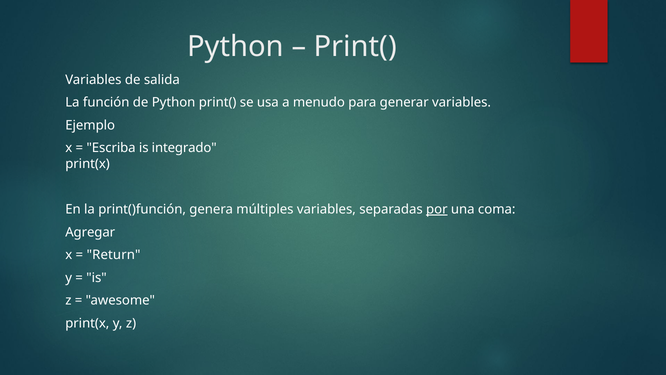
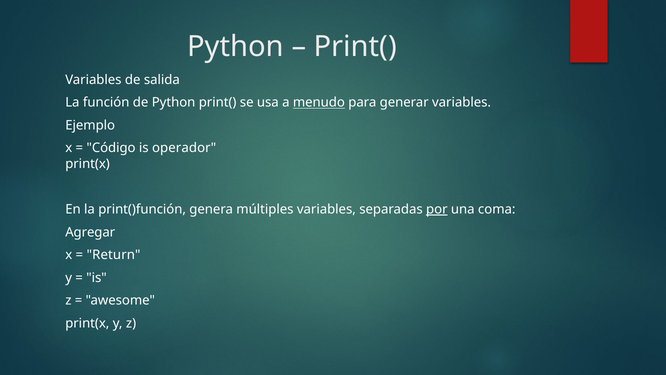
menudo underline: none -> present
Escriba: Escriba -> Código
integrado: integrado -> operador
